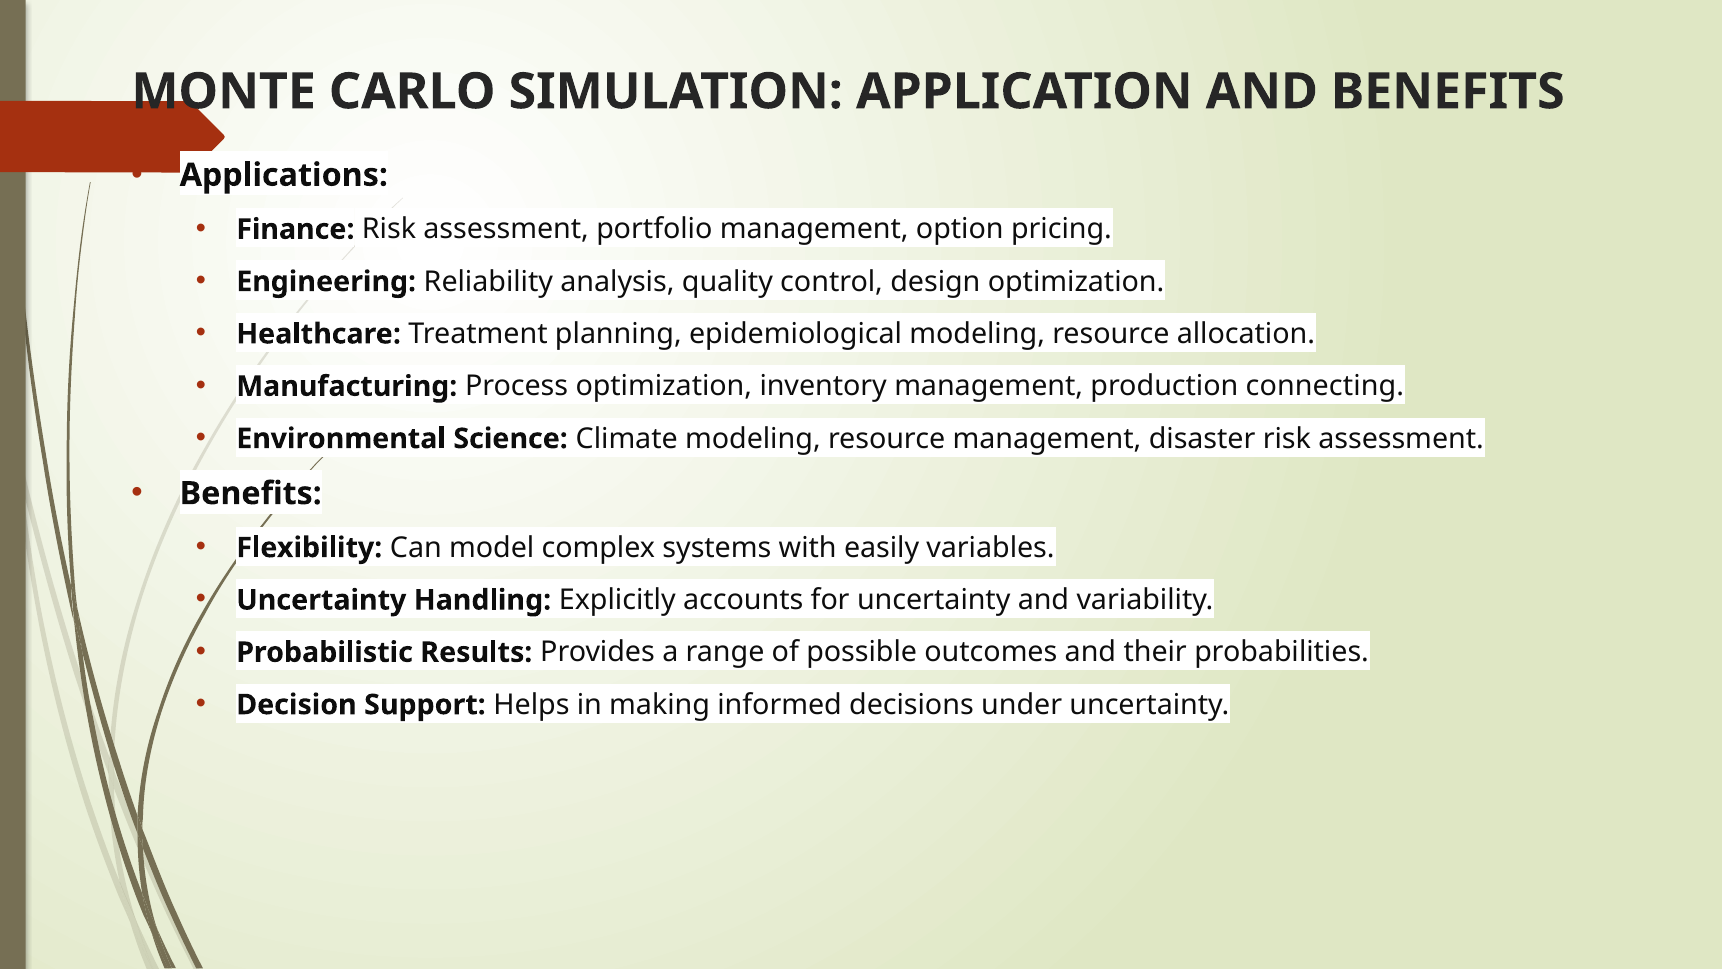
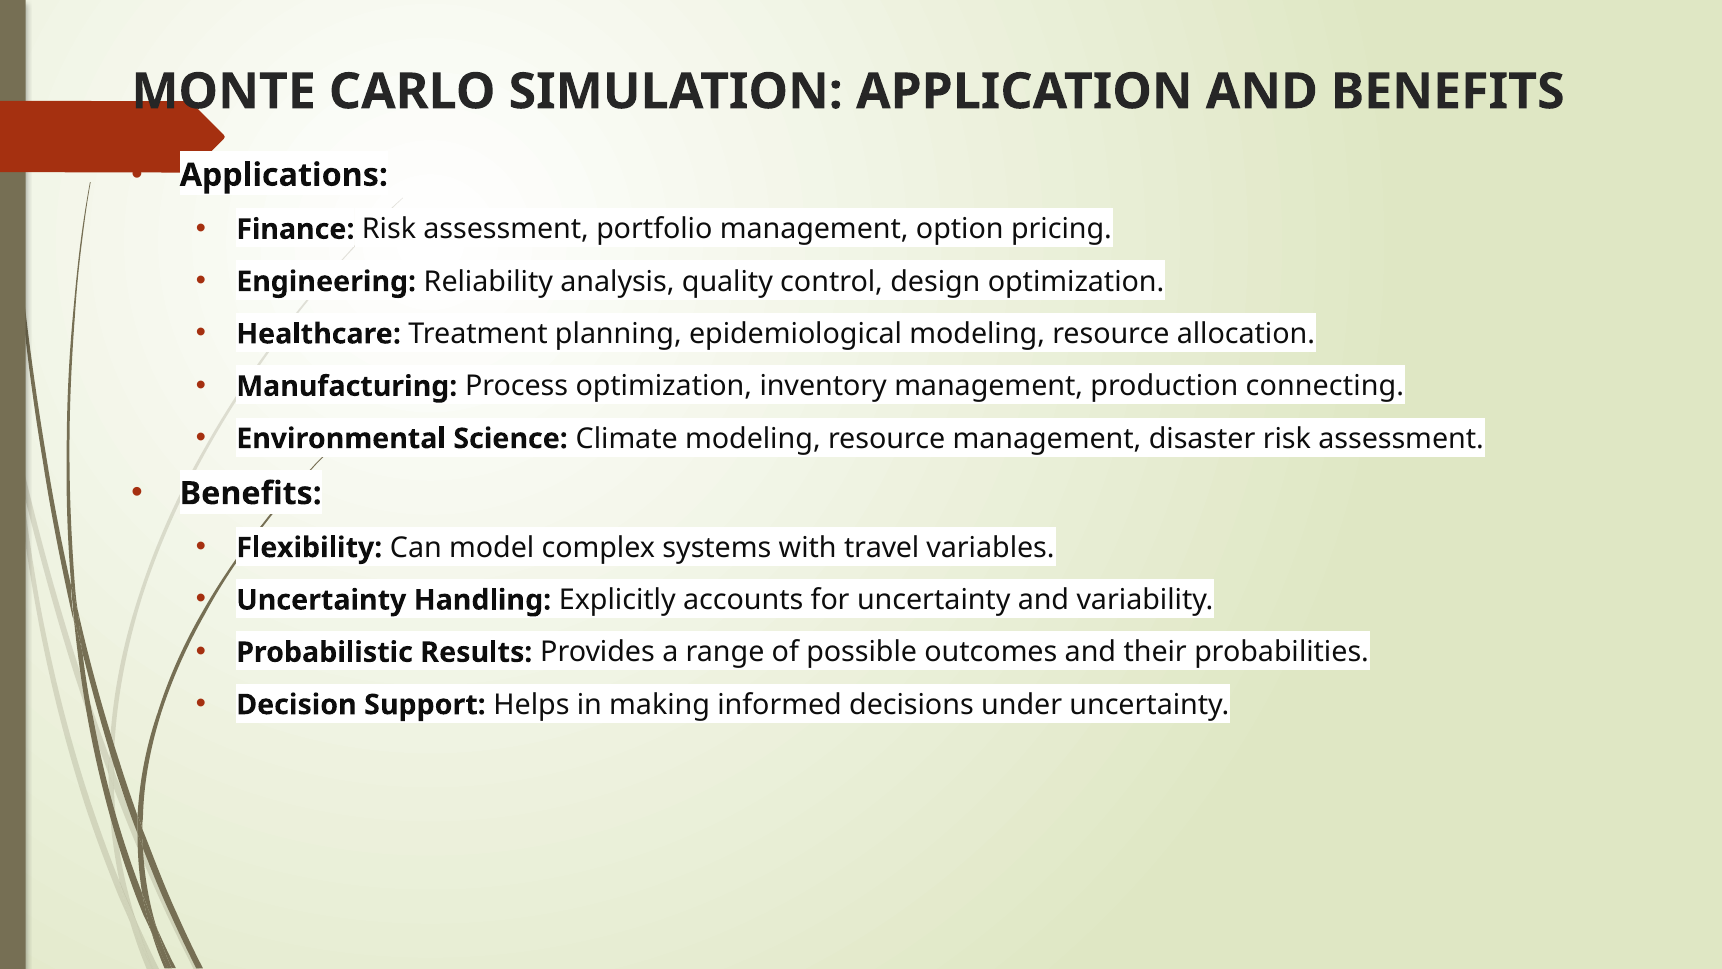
easily: easily -> travel
